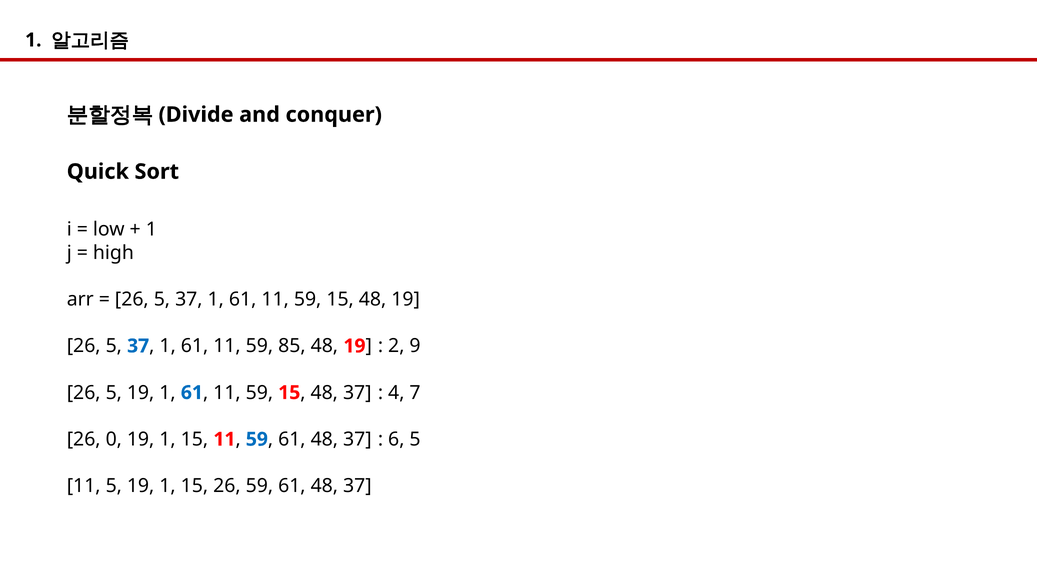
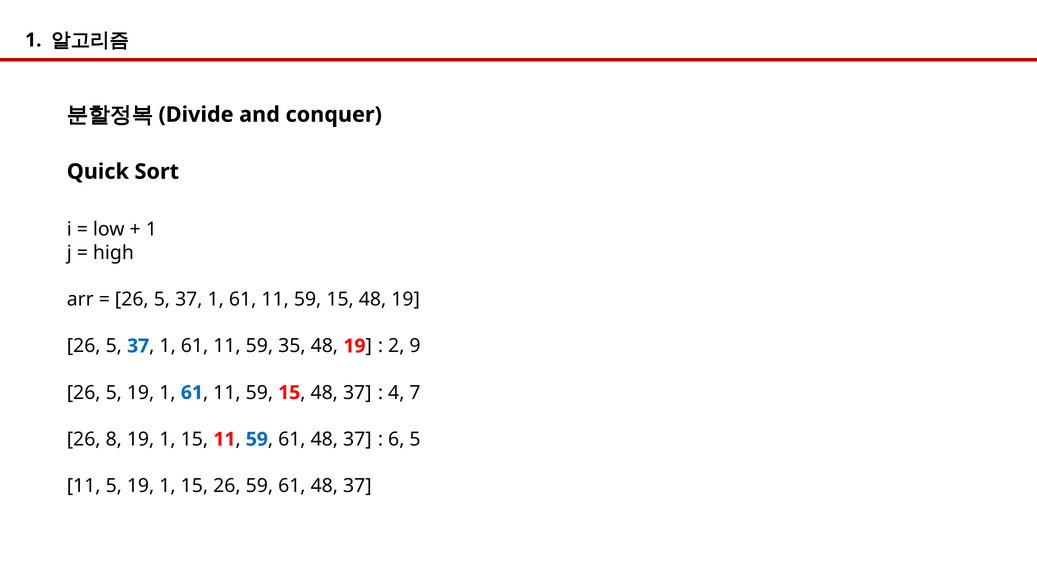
85: 85 -> 35
0: 0 -> 8
